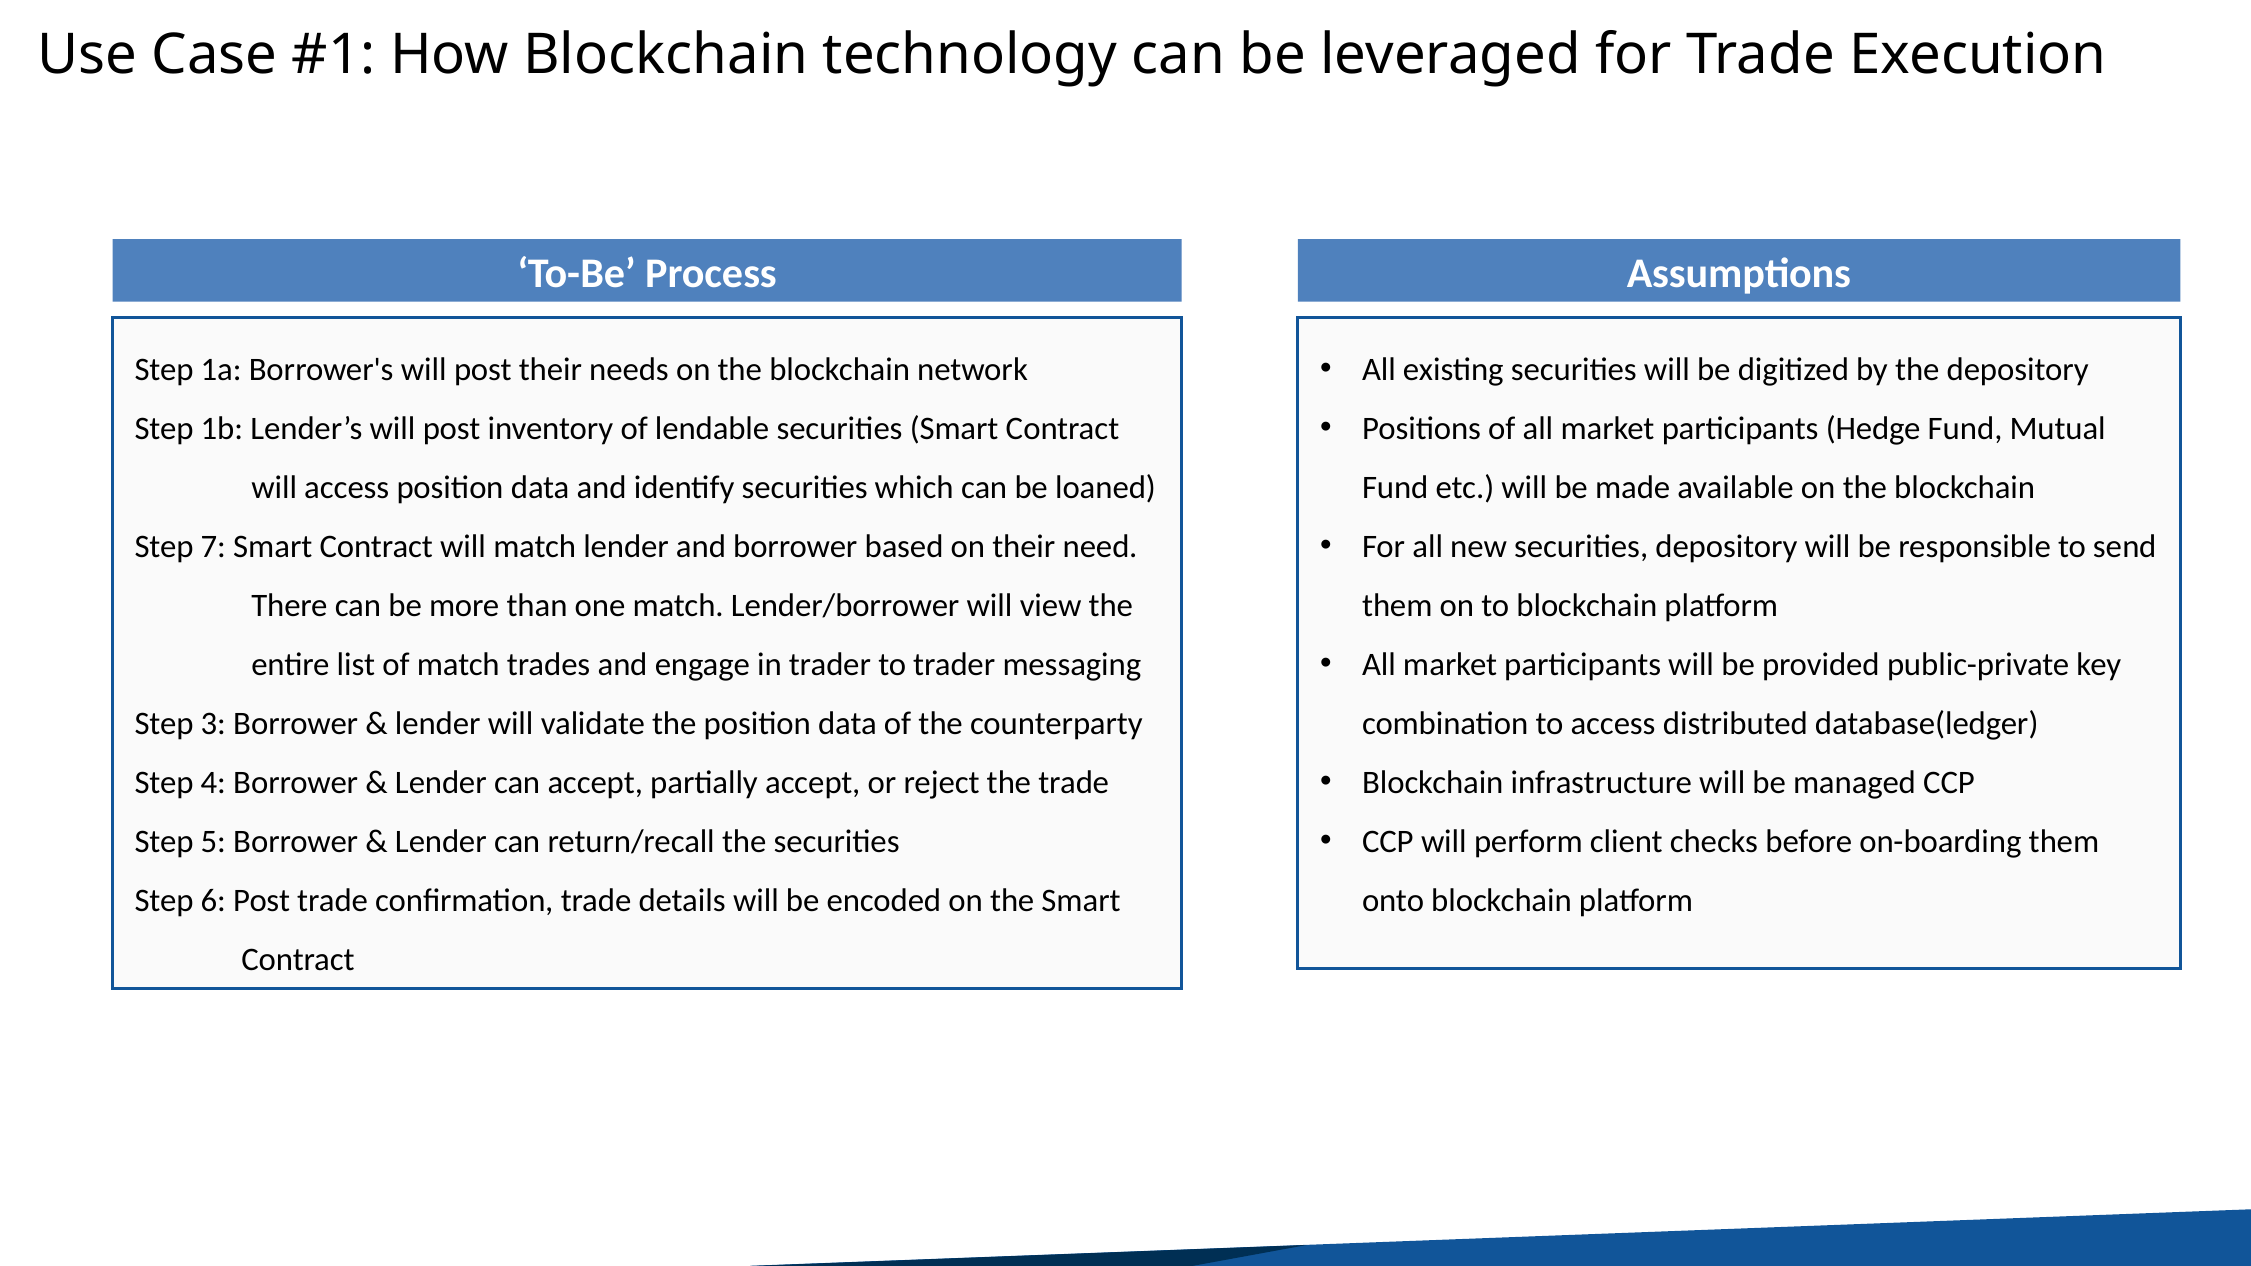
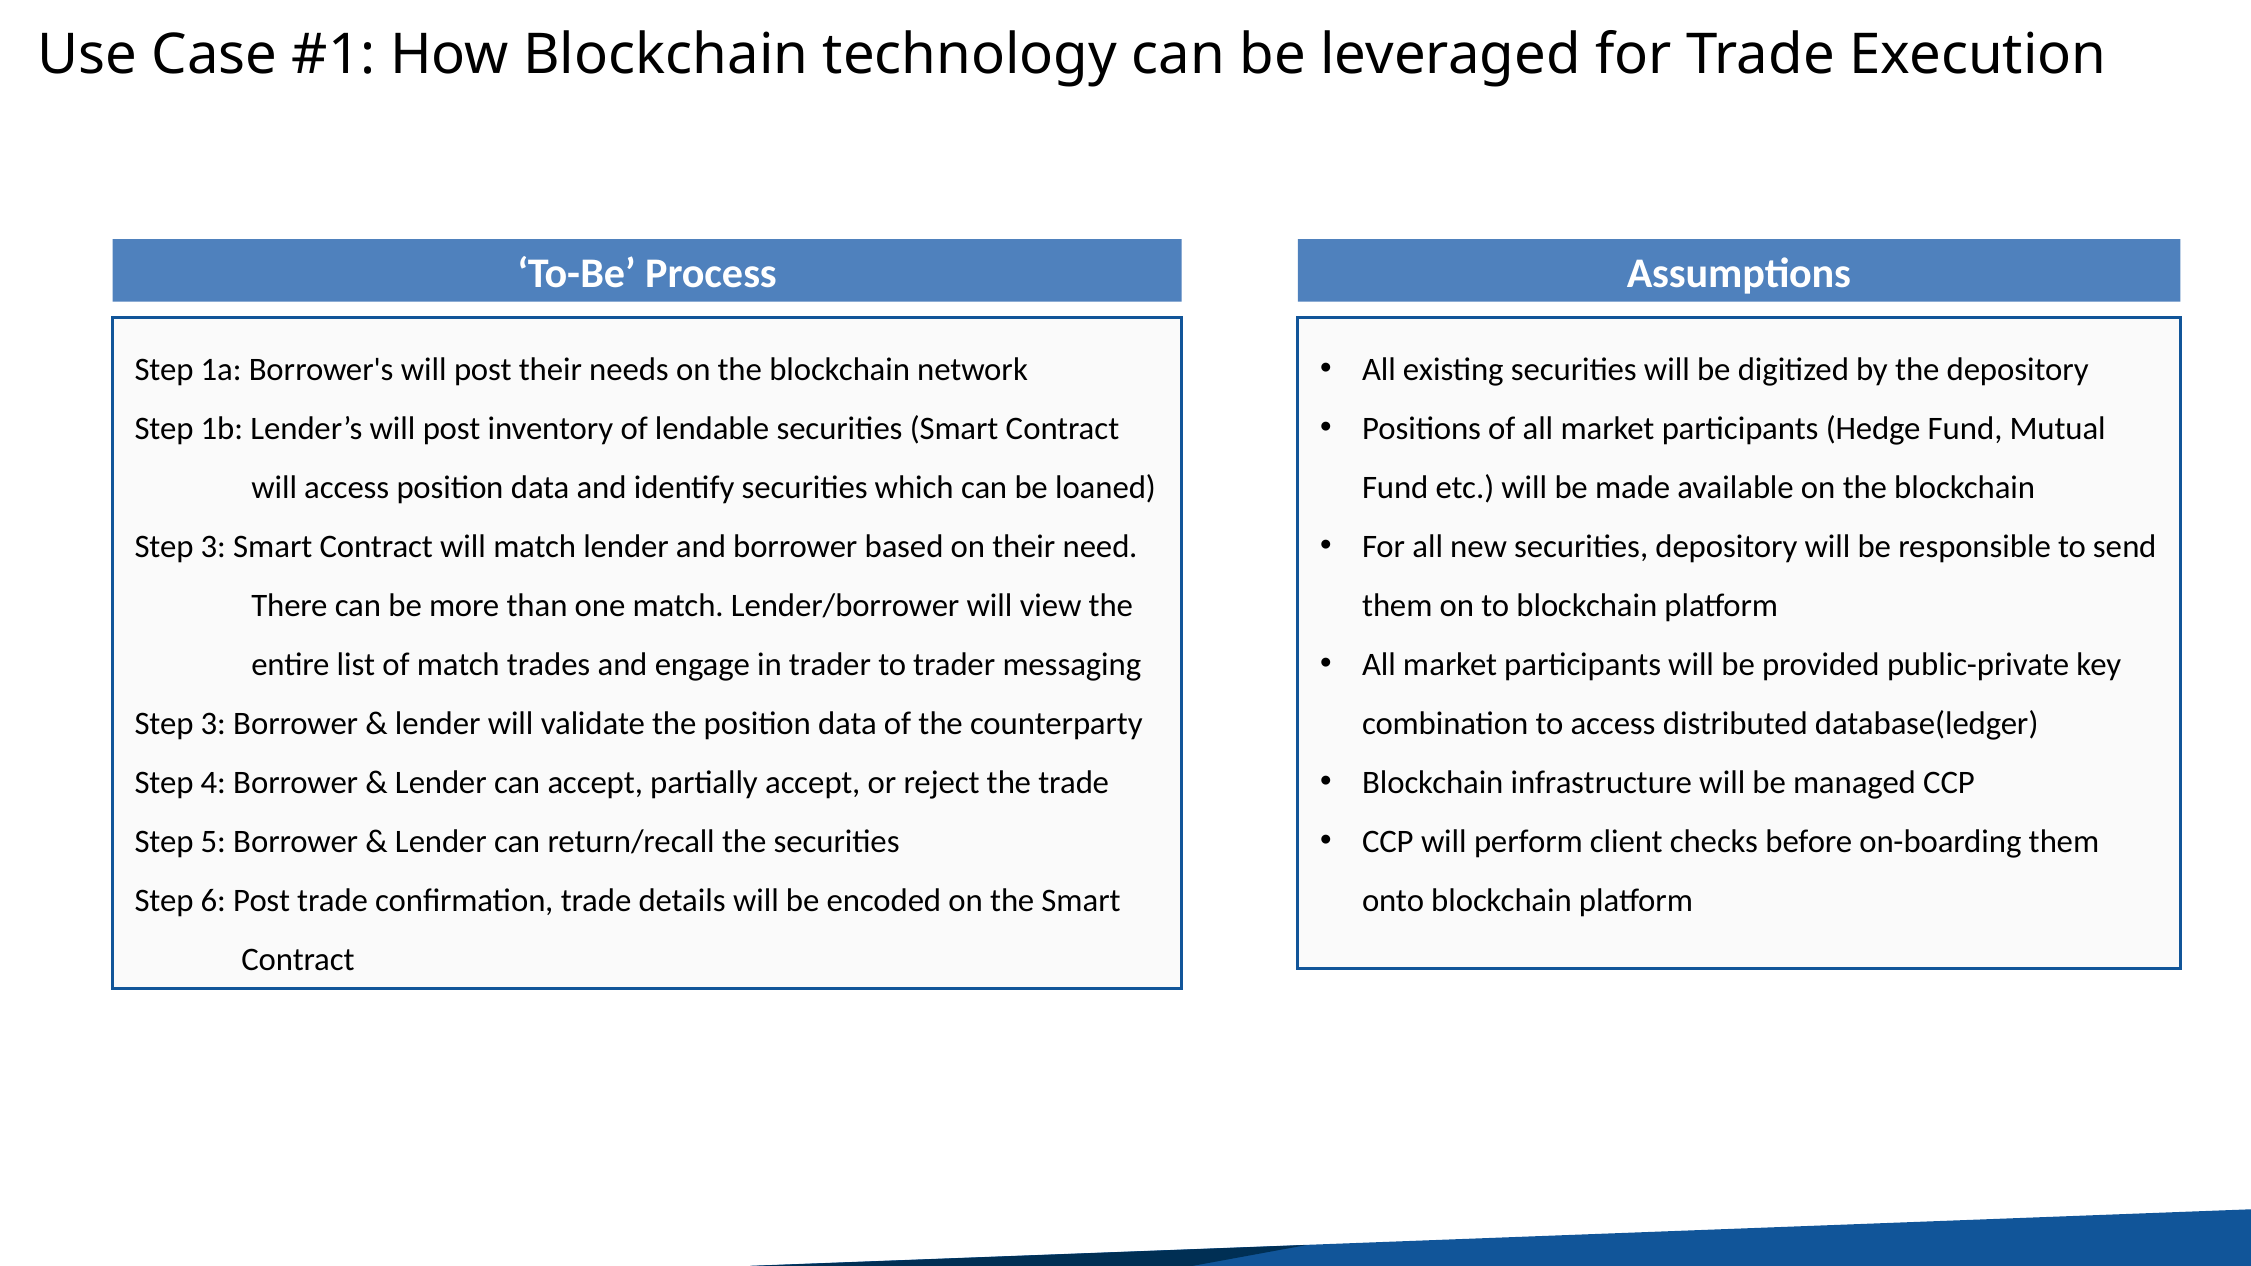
7 at (213, 547): 7 -> 3
